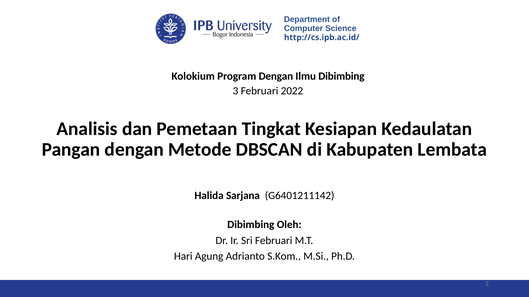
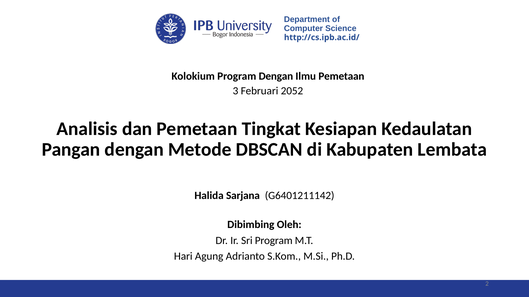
Ilmu Dibimbing: Dibimbing -> Pemetaan
2022: 2022 -> 2052
Sri Februari: Februari -> Program
